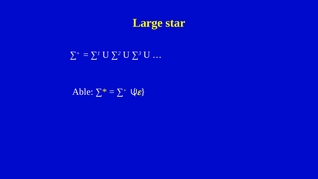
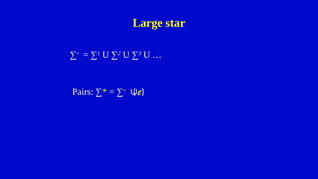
Able: Able -> Pairs
